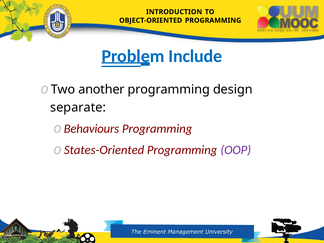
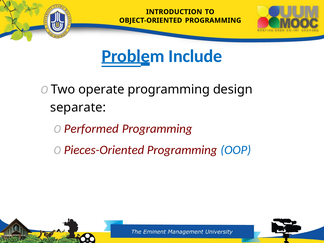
another: another -> operate
Behaviours: Behaviours -> Performed
States-Oriented: States-Oriented -> Pieces-Oriented
OOP colour: purple -> blue
